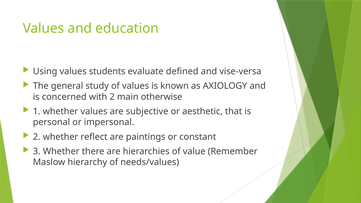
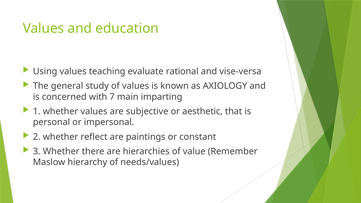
students: students -> teaching
defined: defined -> rational
with 2: 2 -> 7
otherwise: otherwise -> imparting
